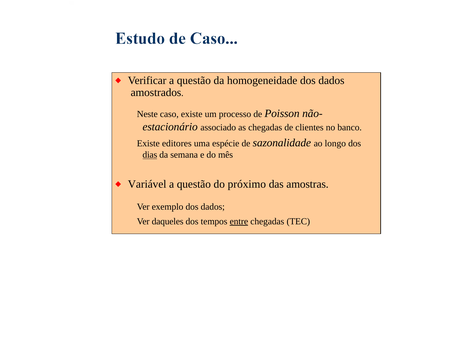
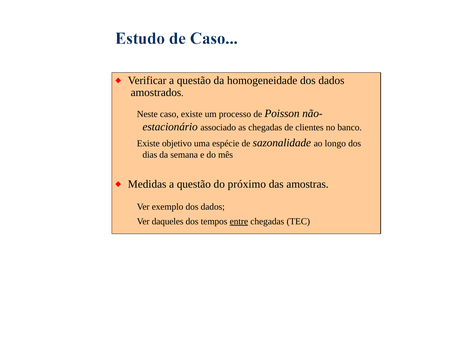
editores: editores -> objetivo
dias underline: present -> none
Variável: Variável -> Medidas
